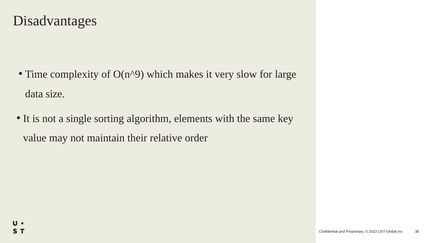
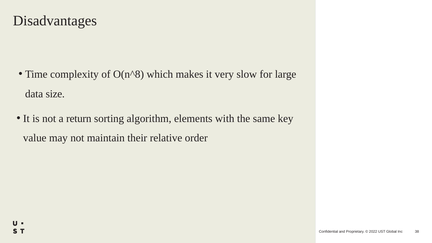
O(n^9: O(n^9 -> O(n^8
single: single -> return
